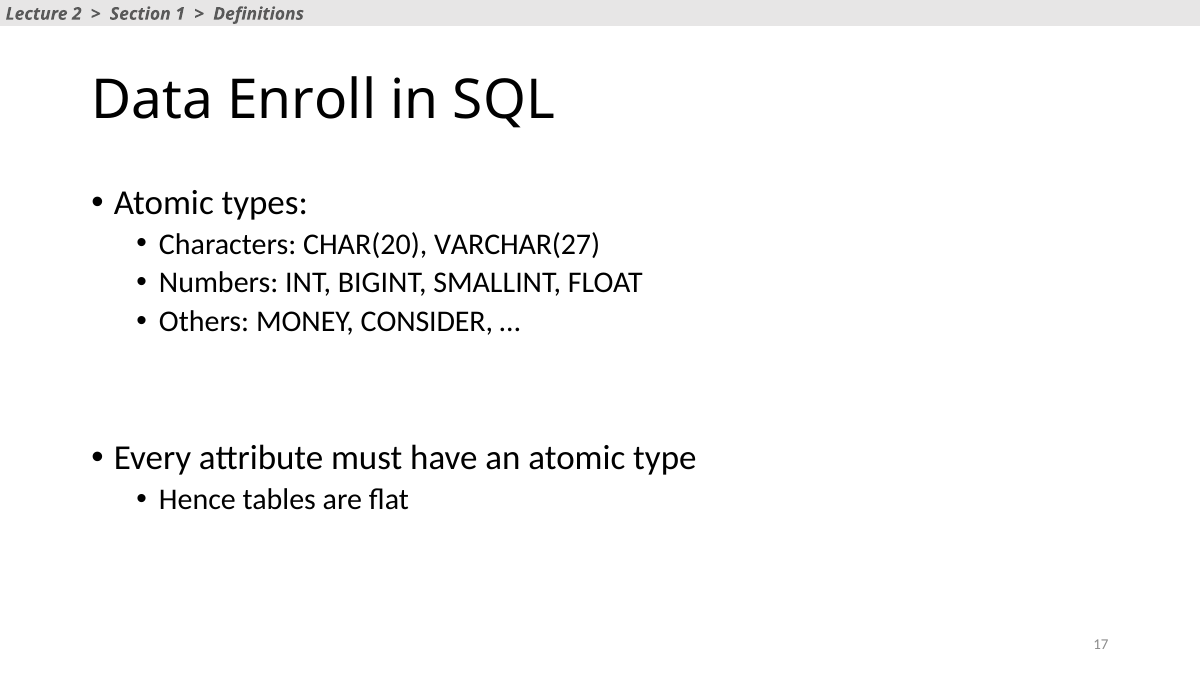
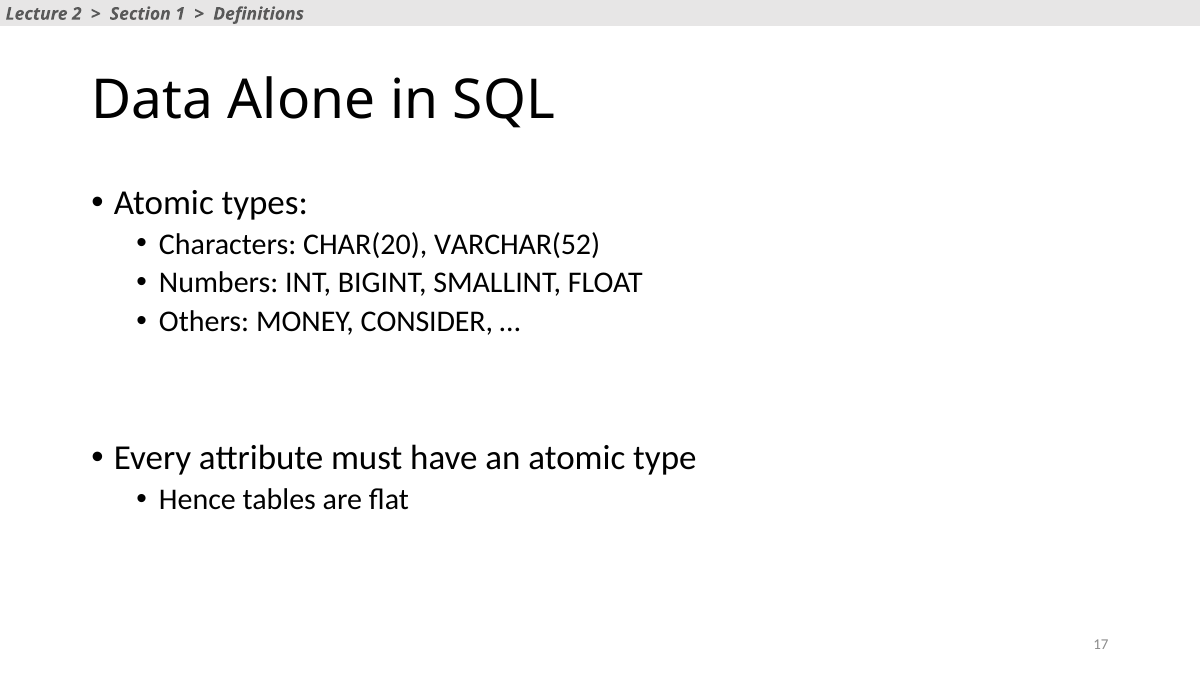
Enroll: Enroll -> Alone
VARCHAR(27: VARCHAR(27 -> VARCHAR(52
